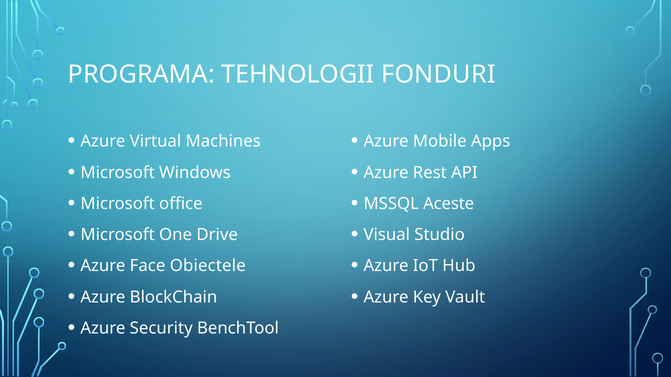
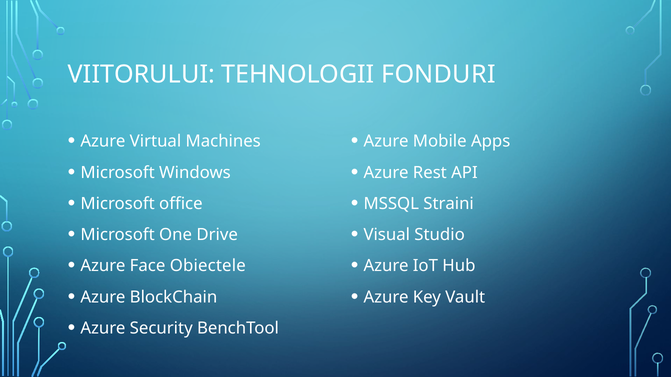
PROGRAMA: PROGRAMA -> VIITORULUI
Aceste: Aceste -> Straini
